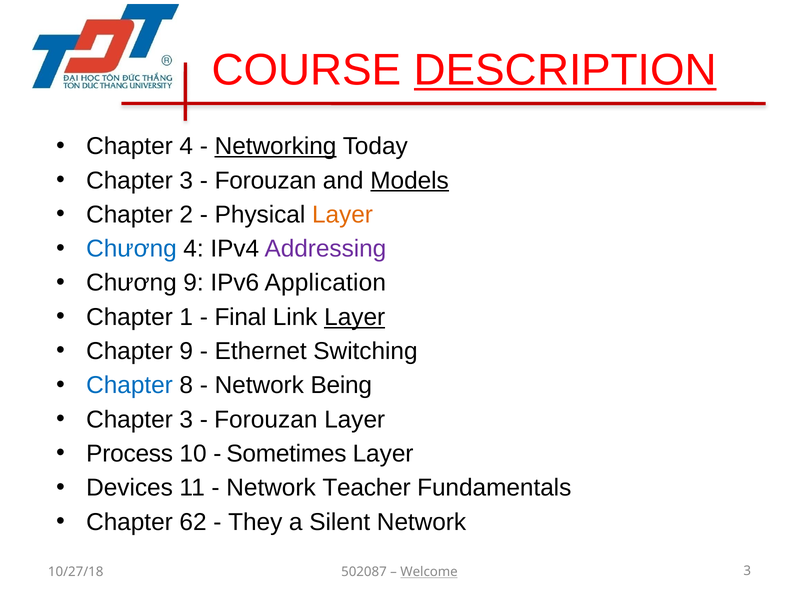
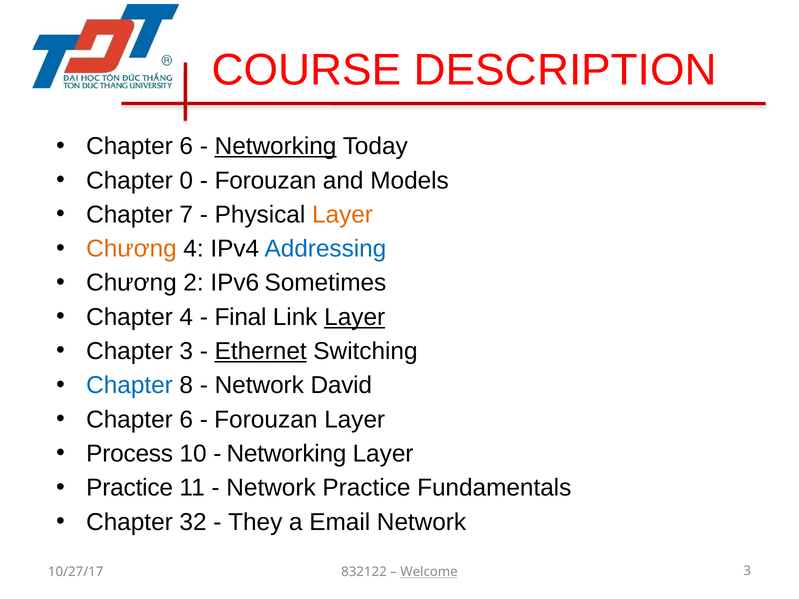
DESCRIPTION underline: present -> none
4 at (186, 146): 4 -> 6
3 at (186, 181): 3 -> 0
Models underline: present -> none
2: 2 -> 7
Chương at (131, 249) colour: blue -> orange
Addressing colour: purple -> blue
Chương 9: 9 -> 2
Application: Application -> Sometimes
Chapter 1: 1 -> 4
Chapter 9: 9 -> 3
Ethernet underline: none -> present
Being: Being -> David
3 at (186, 420): 3 -> 6
Sometimes at (286, 454): Sometimes -> Networking
Devices at (130, 488): Devices -> Practice
Network Teacher: Teacher -> Practice
62: 62 -> 32
Silent: Silent -> Email
10/27/18: 10/27/18 -> 10/27/17
502087: 502087 -> 832122
